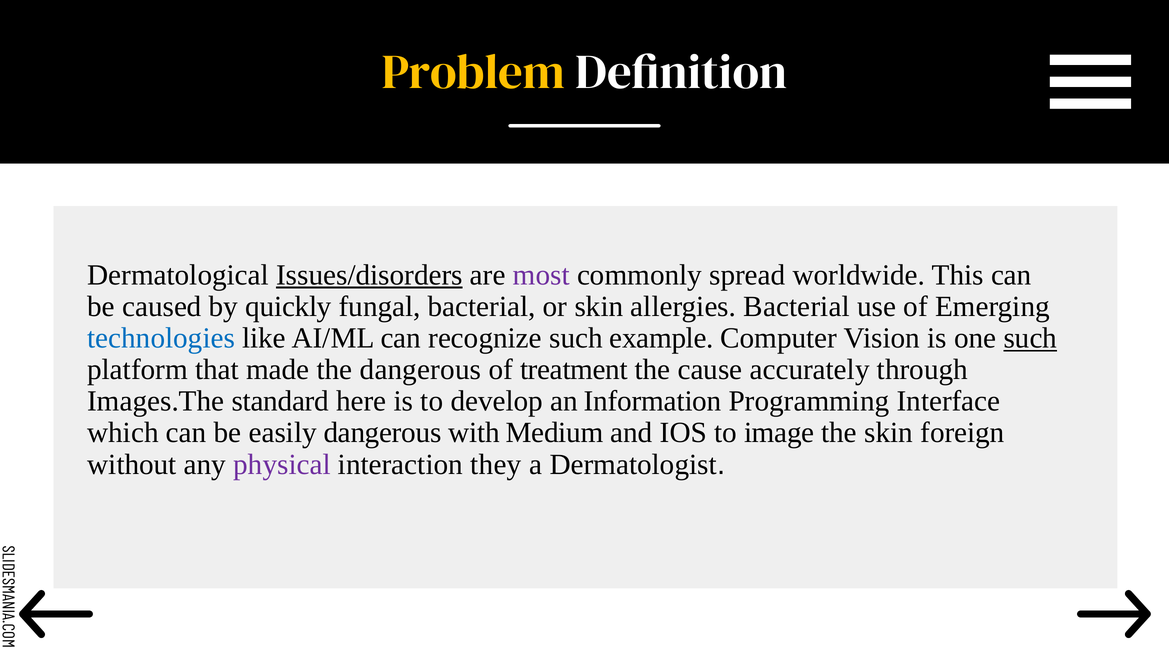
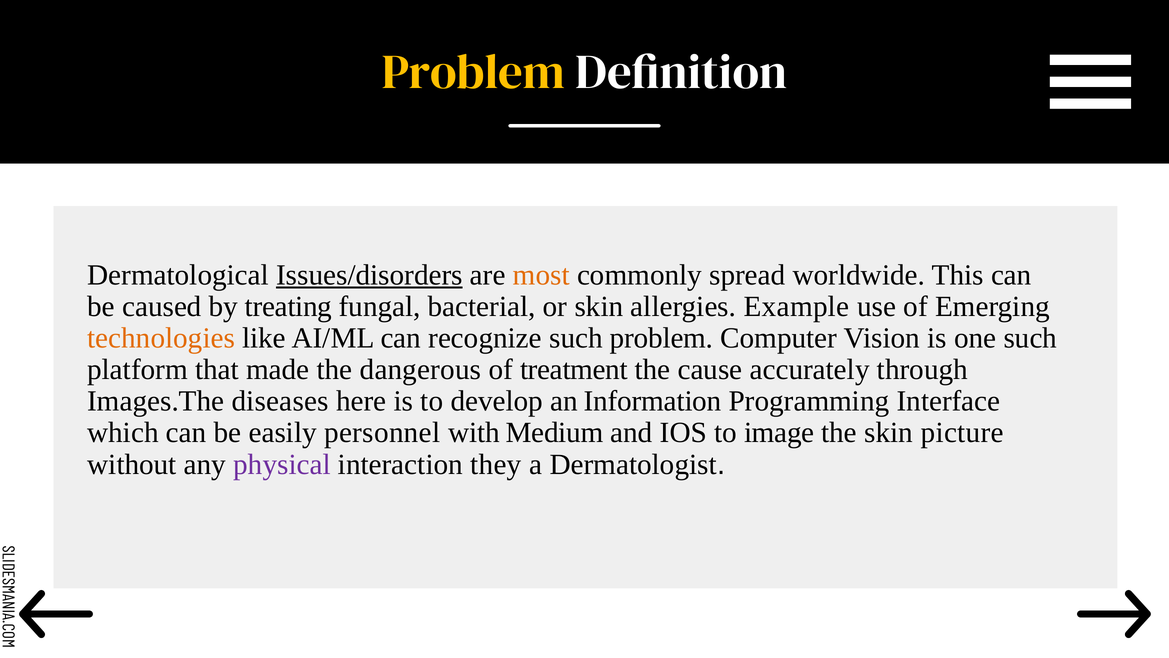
most colour: purple -> orange
quickly: quickly -> treating
allergies Bacterial: Bacterial -> Example
technologies colour: blue -> orange
such example: example -> problem
such at (1030, 338) underline: present -> none
standard: standard -> diseases
easily dangerous: dangerous -> personnel
foreign: foreign -> picture
